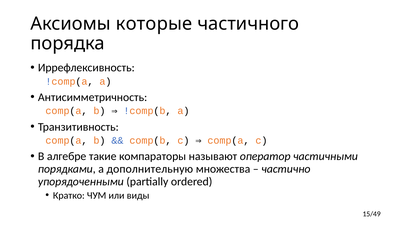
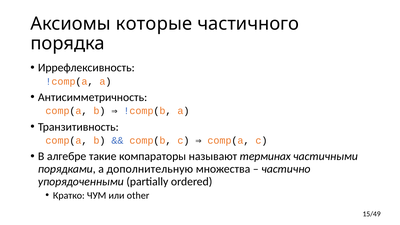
оператор: оператор -> терминах
виды: виды -> other
